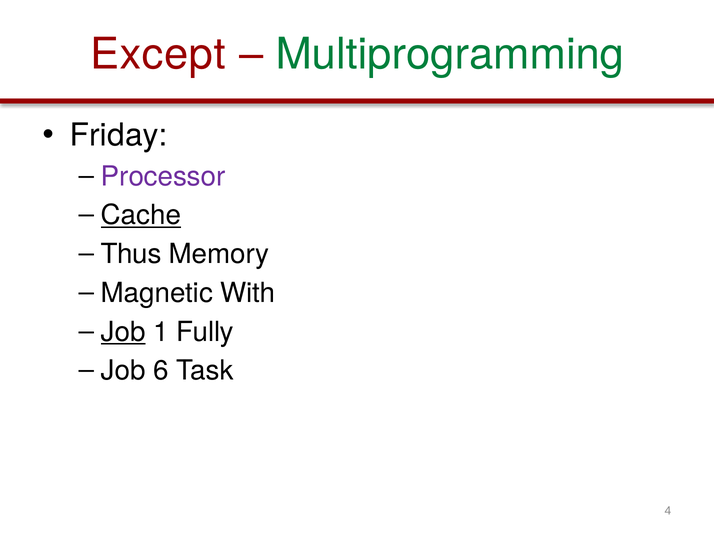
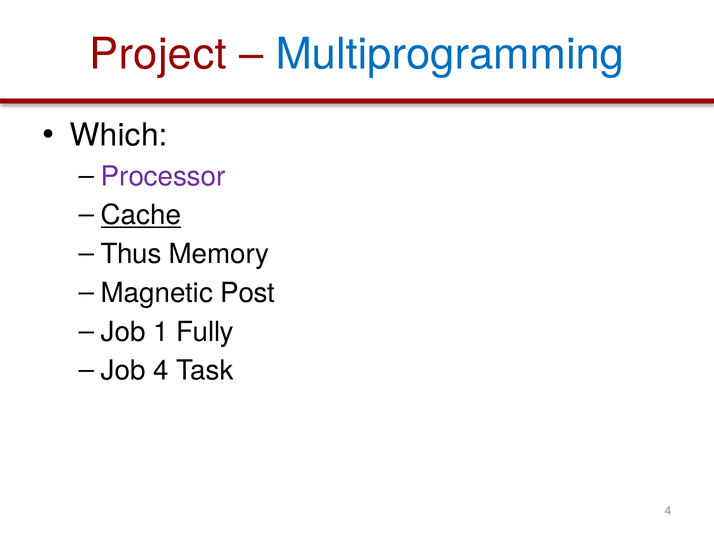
Except: Except -> Project
Multiprogramming colour: green -> blue
Friday: Friday -> Which
With: With -> Post
Job at (123, 332) underline: present -> none
Job 6: 6 -> 4
